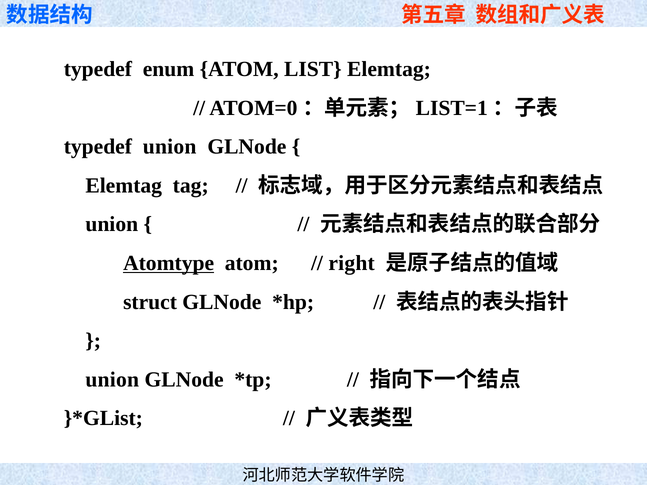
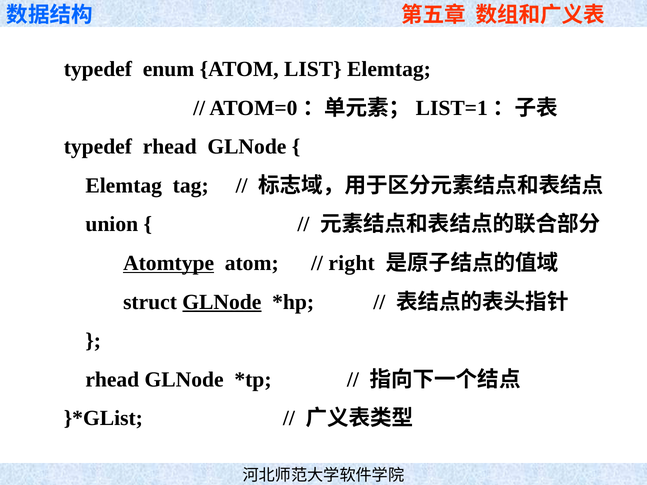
typedef union: union -> rhead
GLNode at (222, 302) underline: none -> present
union at (112, 380): union -> rhead
